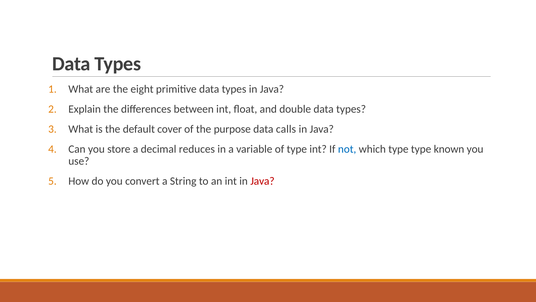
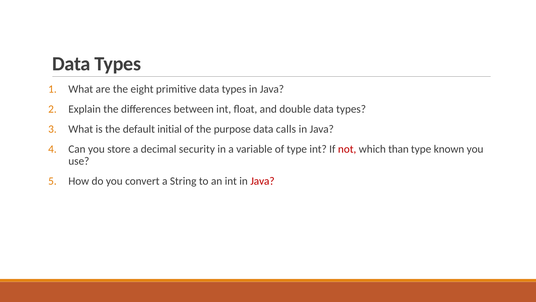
cover: cover -> initial
reduces: reduces -> security
not colour: blue -> red
which type: type -> than
